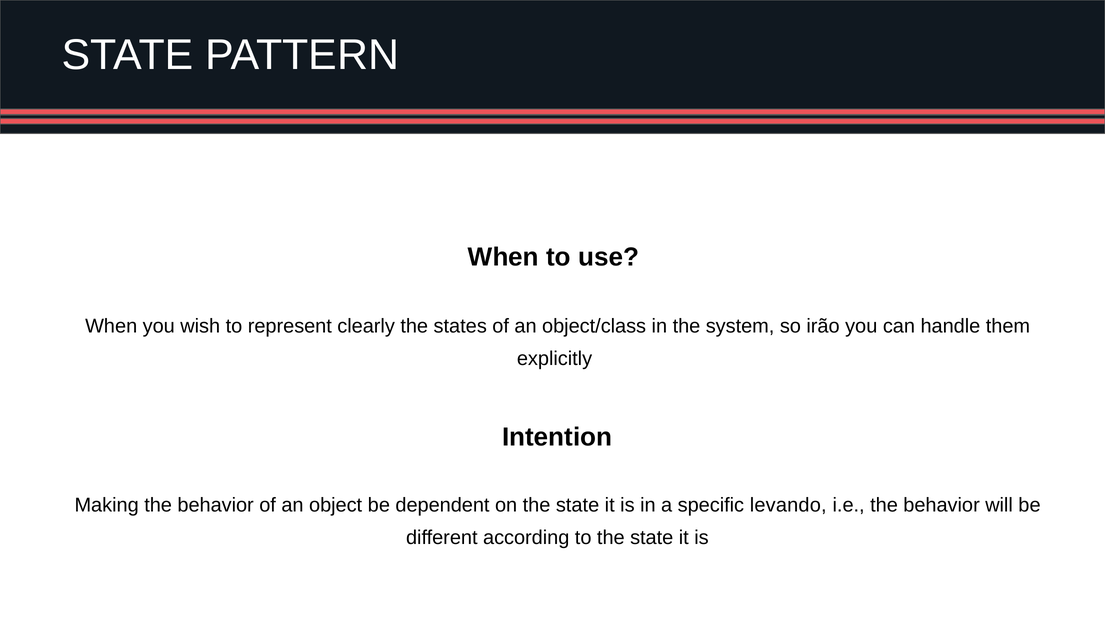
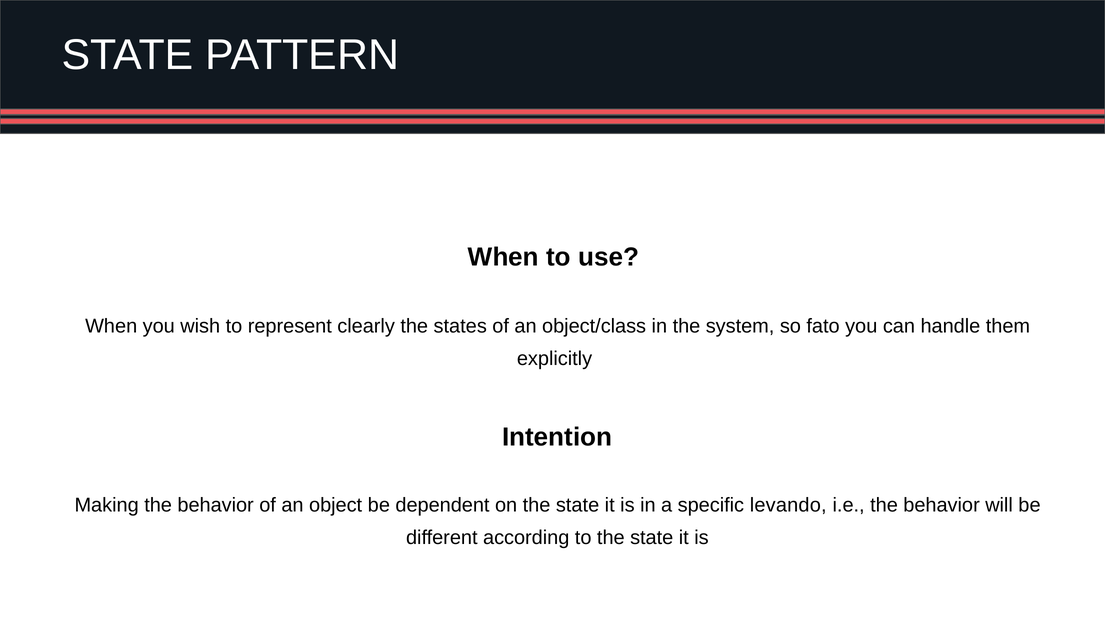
irão: irão -> fato
